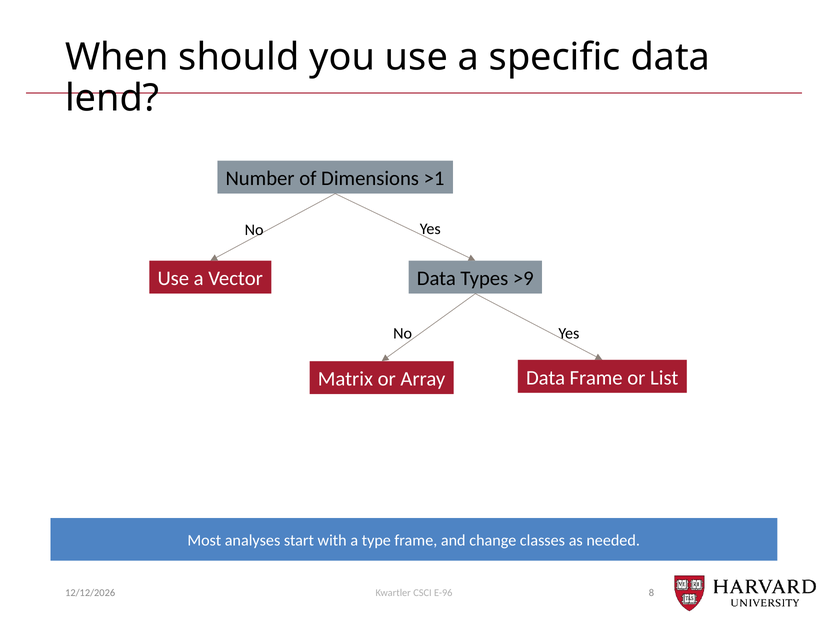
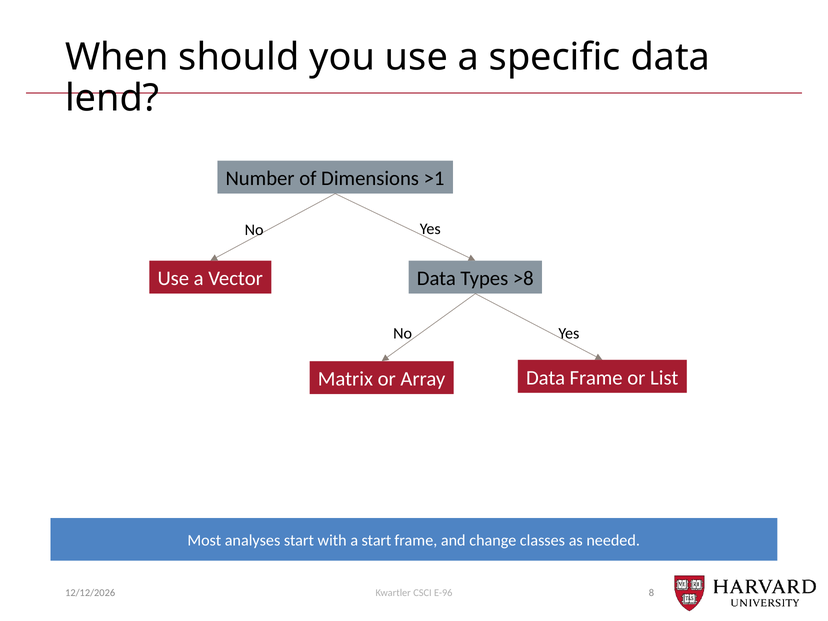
>9: >9 -> >8
a type: type -> start
